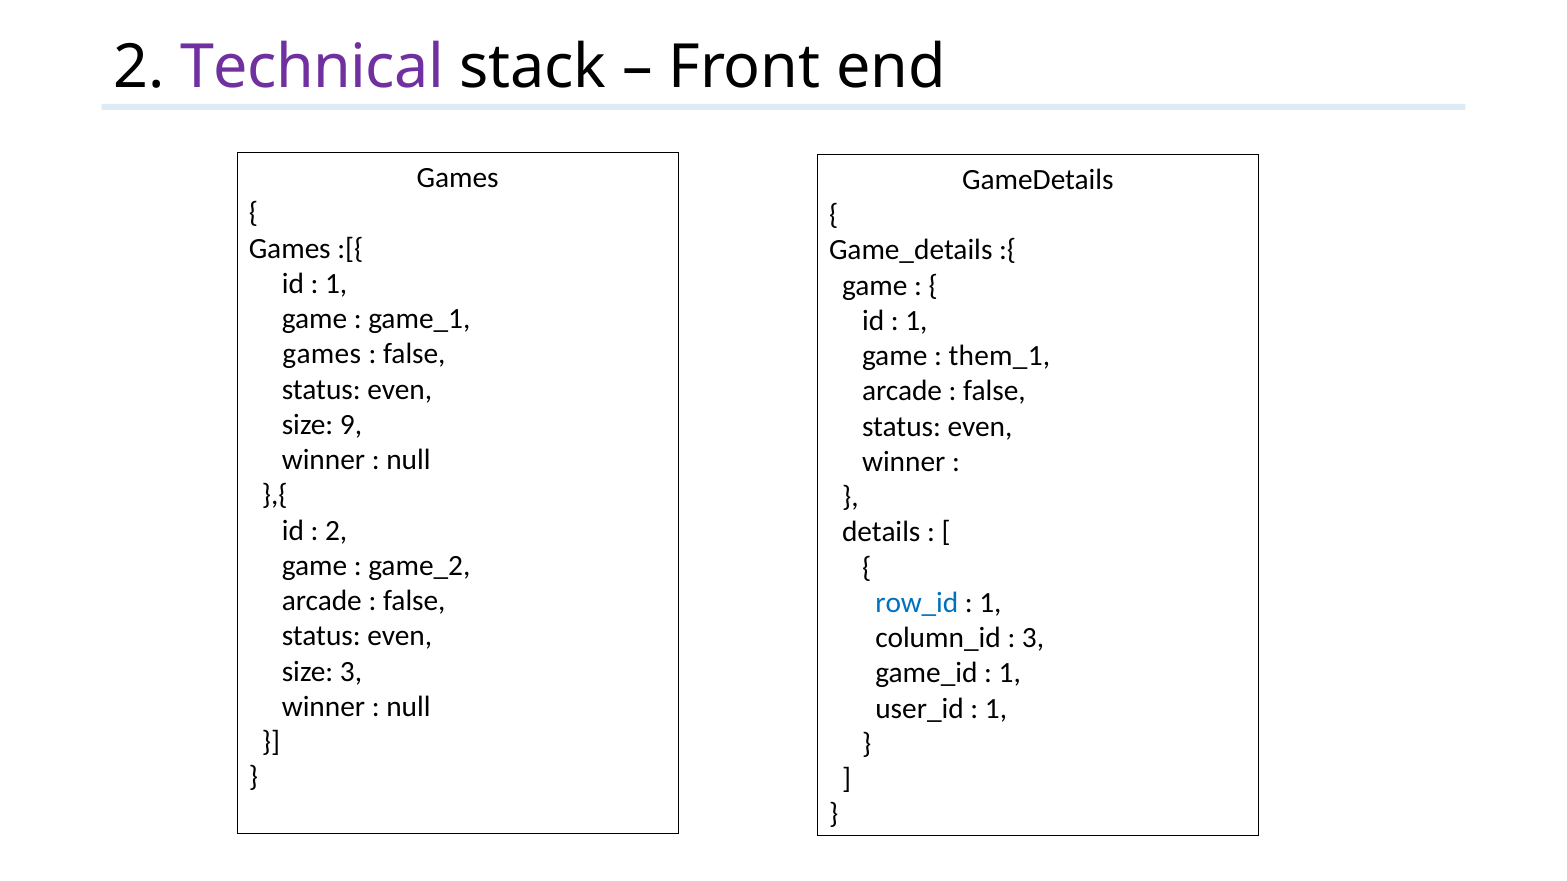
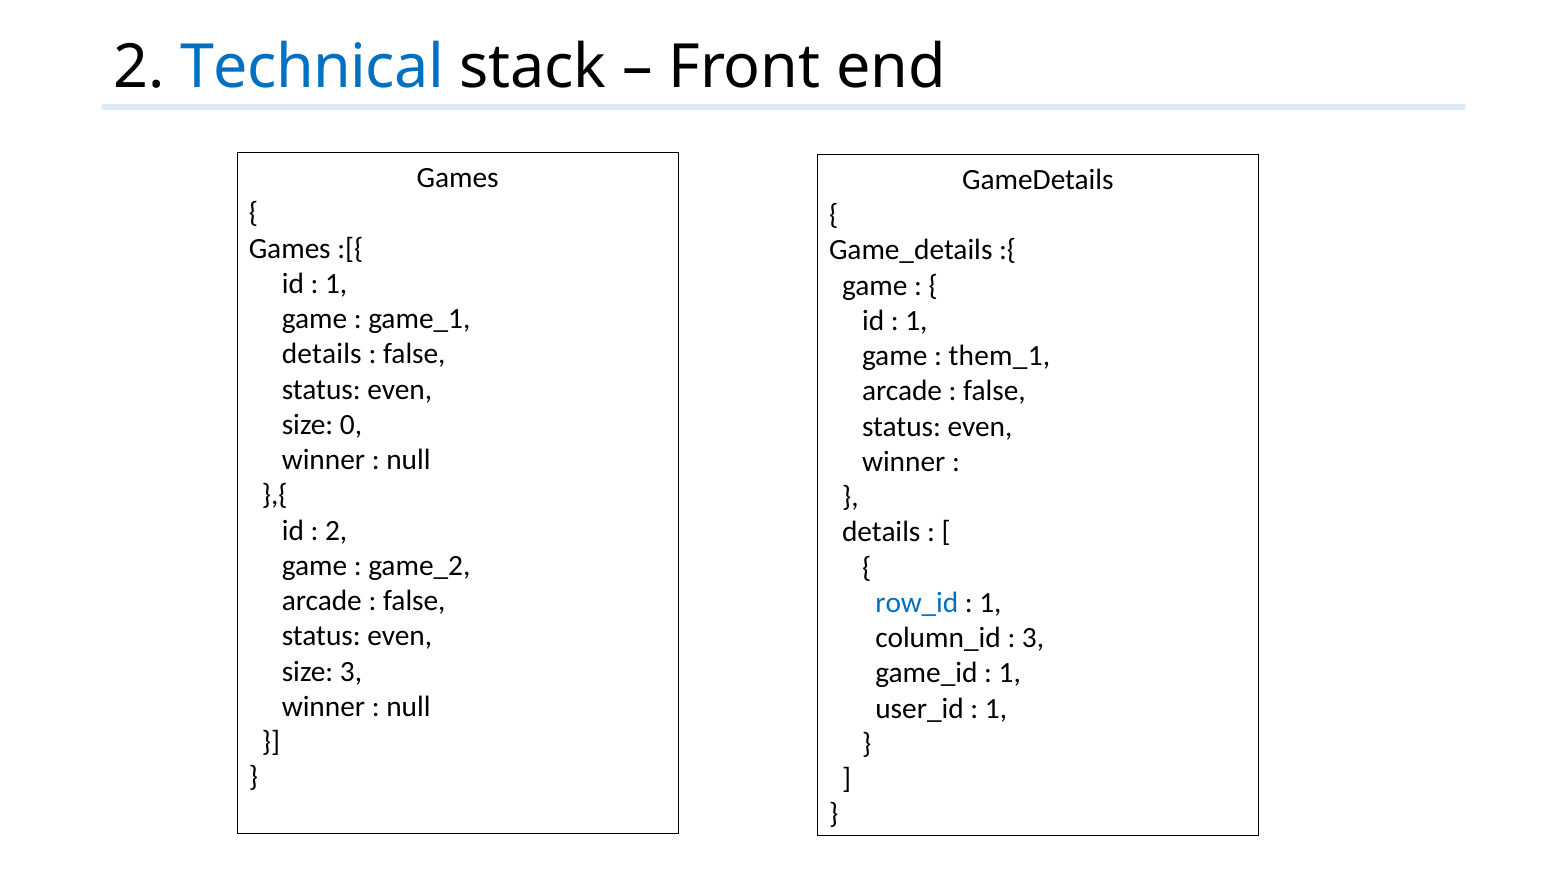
Technical colour: purple -> blue
games at (322, 354): games -> details
9: 9 -> 0
